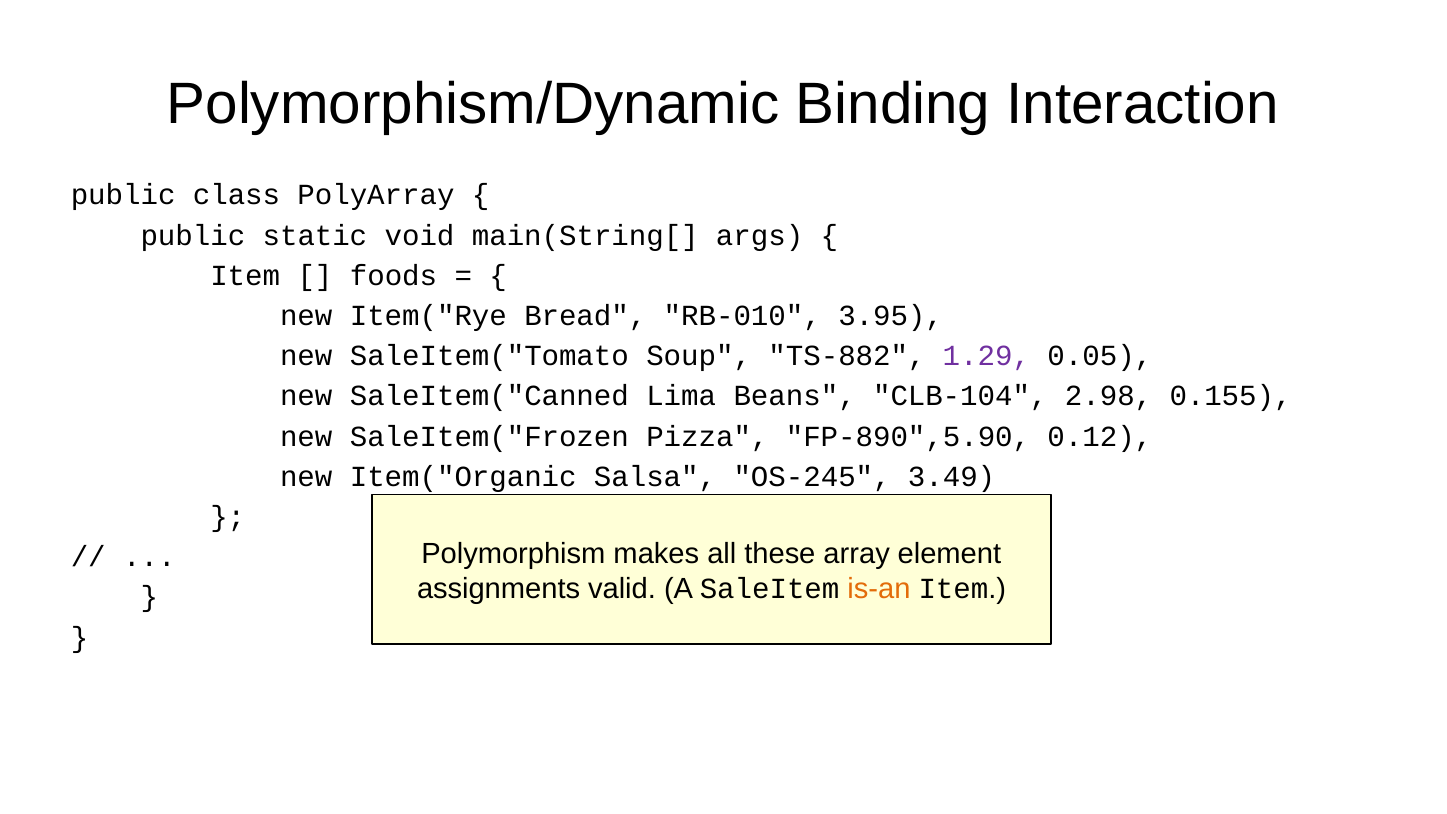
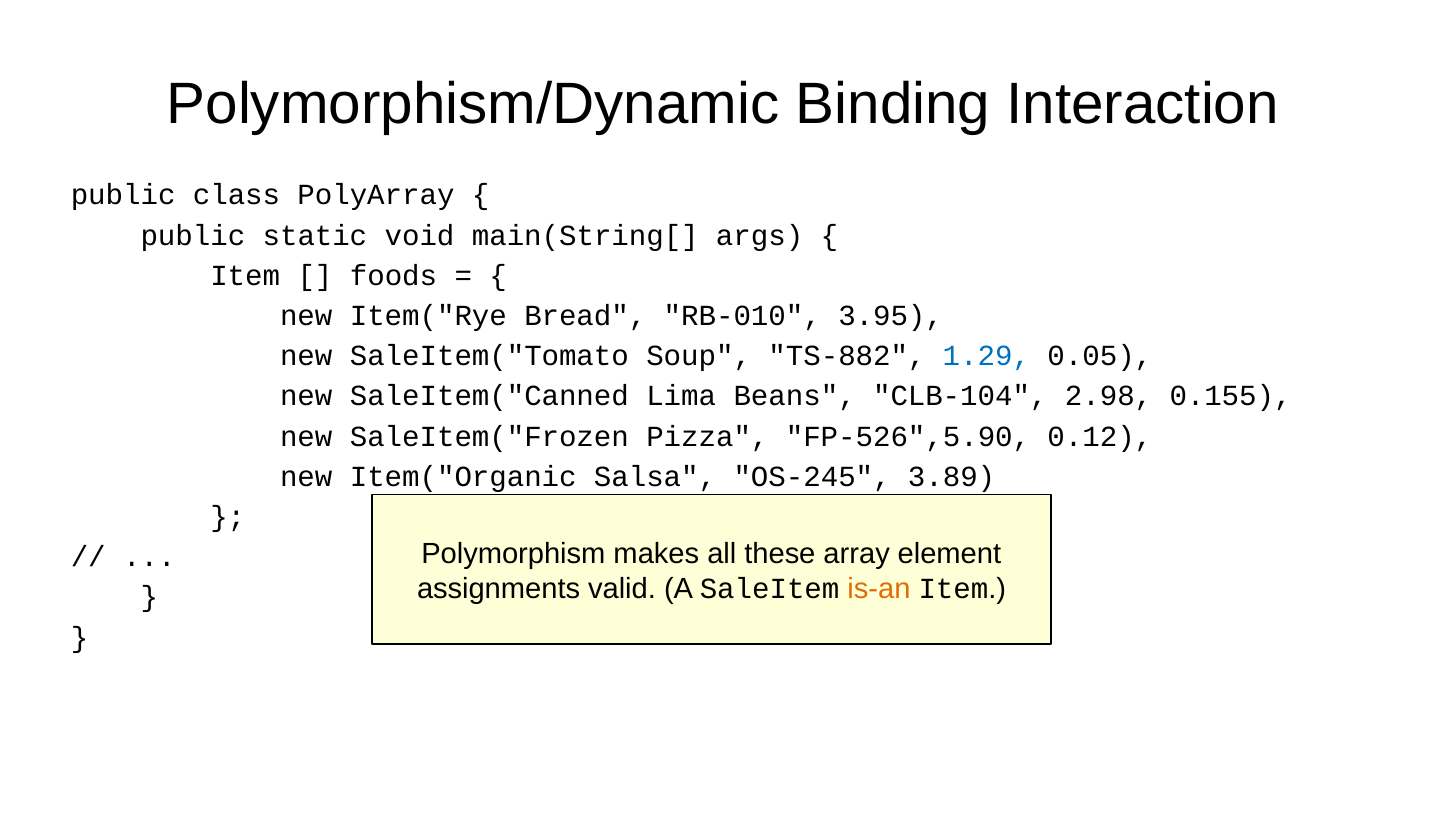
1.29 colour: purple -> blue
FP-890",5.90: FP-890",5.90 -> FP-526",5.90
3.49: 3.49 -> 3.89
